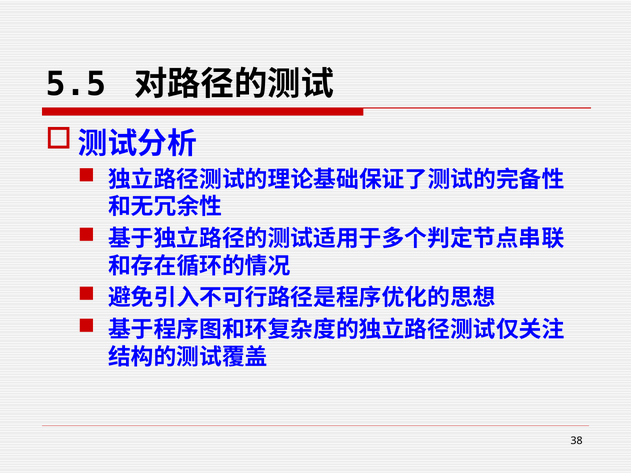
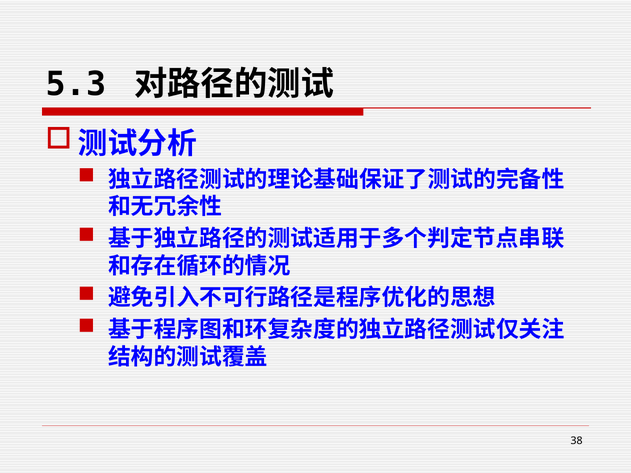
5.5: 5.5 -> 5.3
